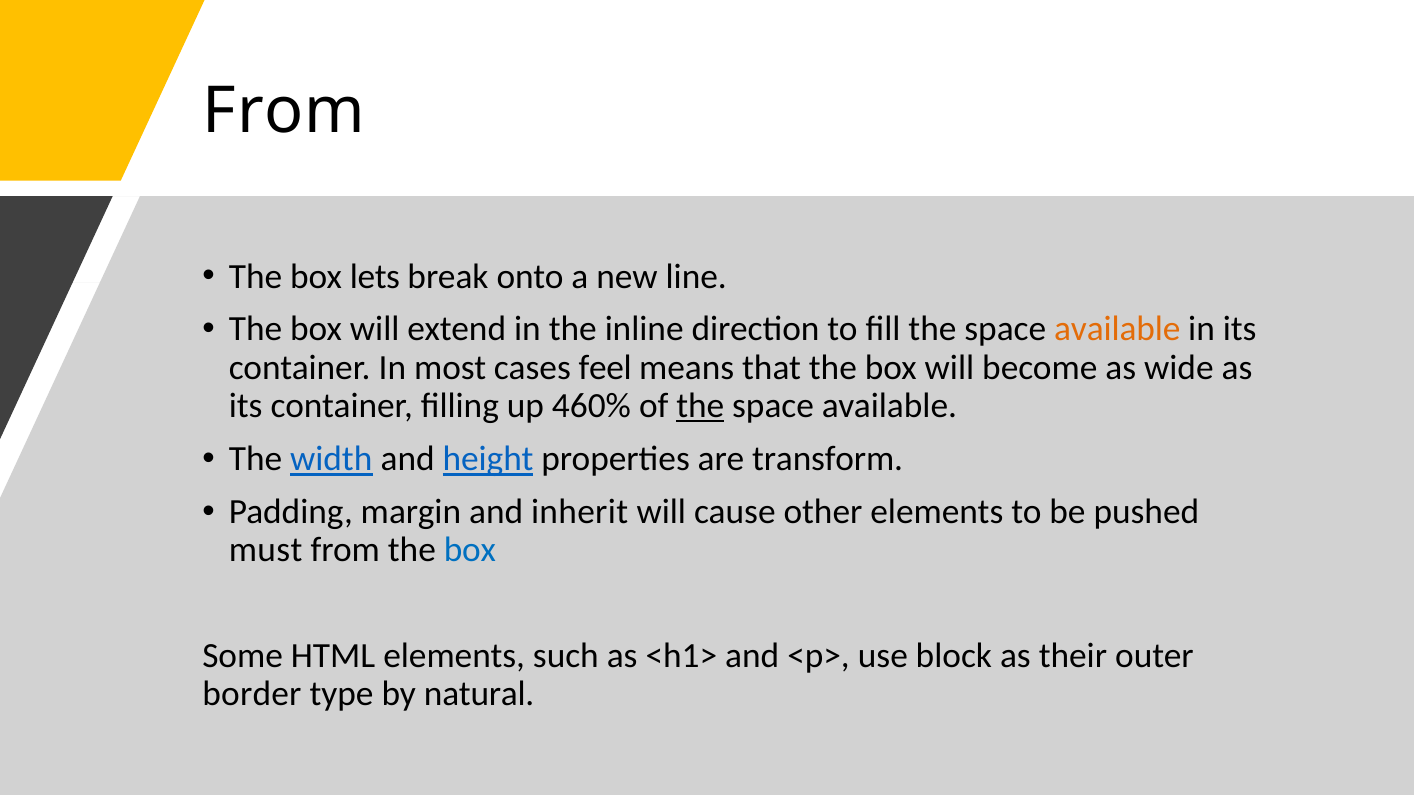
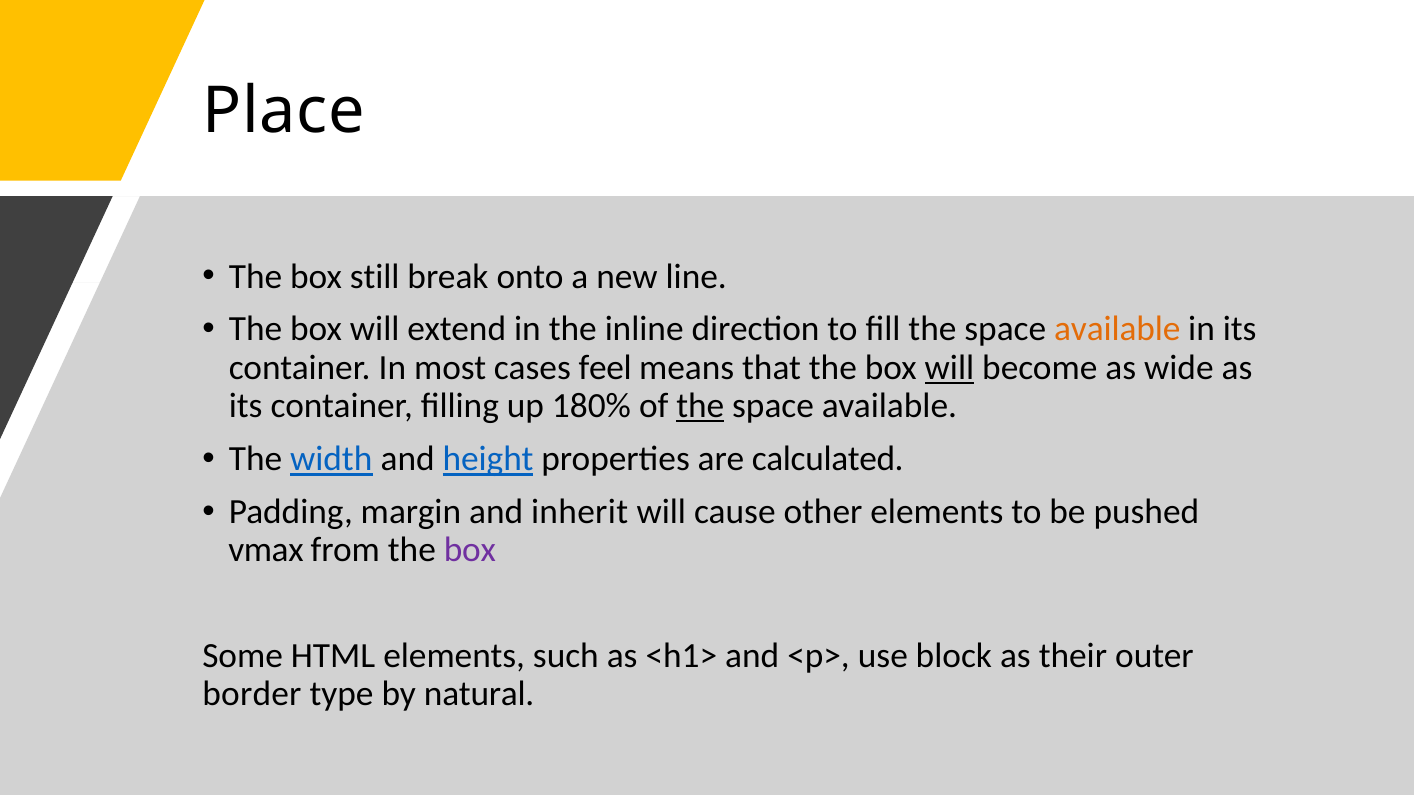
From at (284, 111): From -> Place
lets: lets -> still
will at (949, 368) underline: none -> present
460%: 460% -> 180%
transform: transform -> calculated
must: must -> vmax
box at (470, 550) colour: blue -> purple
